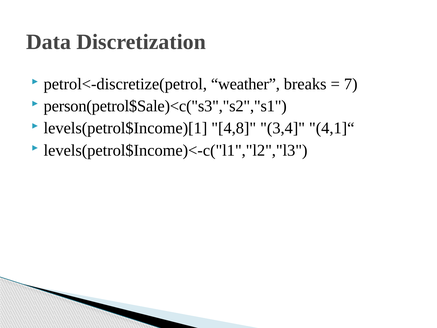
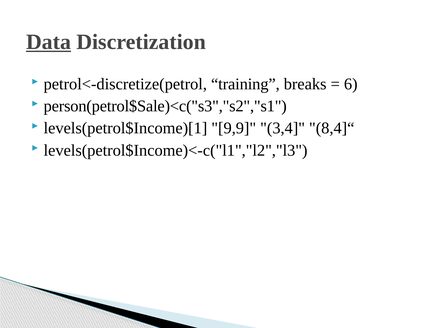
Data underline: none -> present
weather: weather -> training
7: 7 -> 6
4,8: 4,8 -> 9,9
4,1]“: 4,1]“ -> 8,4]“
